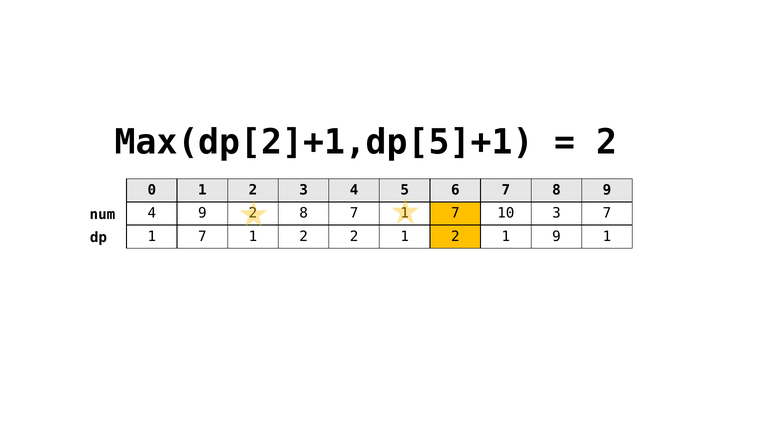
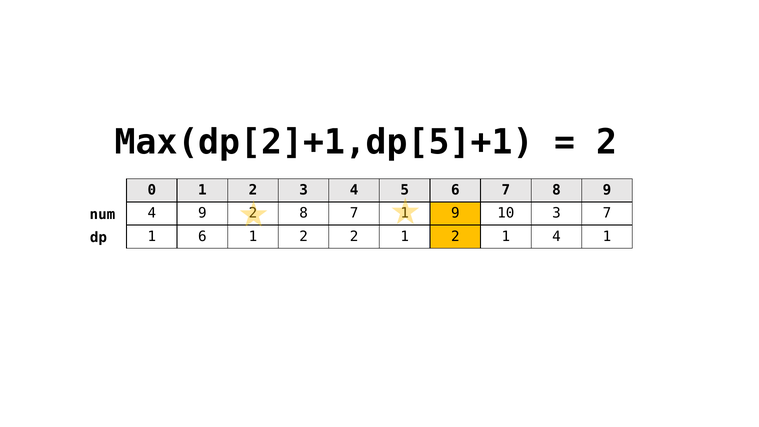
7 at (455, 213): 7 -> 9
7 at (202, 236): 7 -> 6
1 9: 9 -> 4
